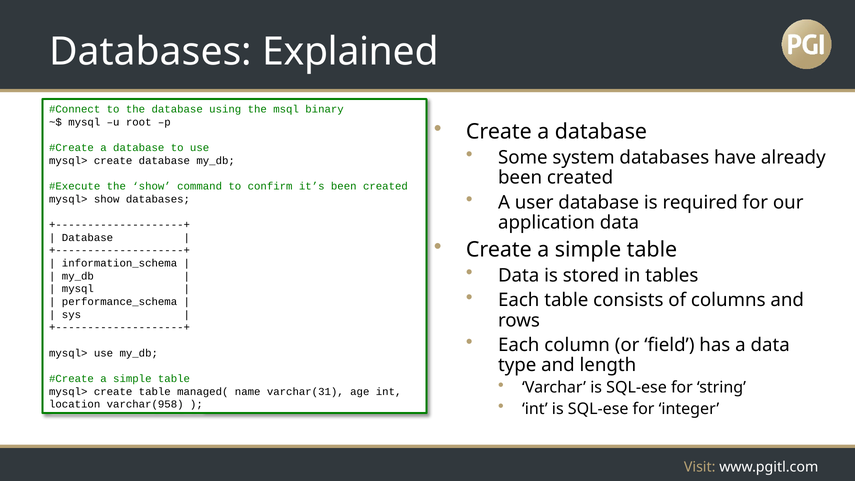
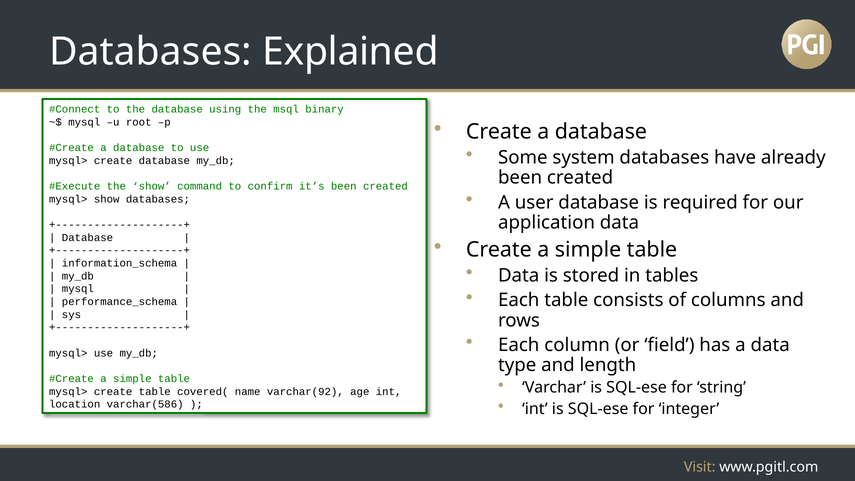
managed(: managed( -> covered(
varchar(31: varchar(31 -> varchar(92
varchar(958: varchar(958 -> varchar(586
